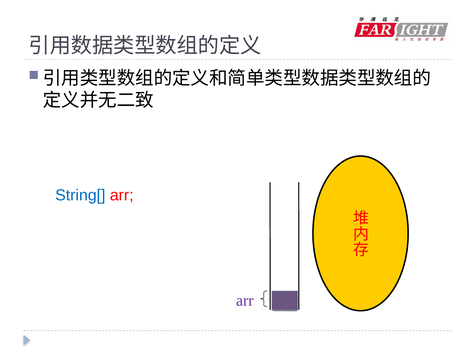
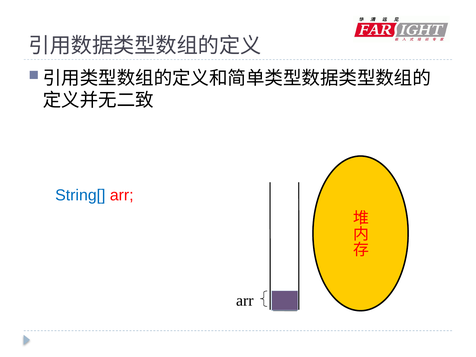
arr at (245, 301) colour: purple -> black
